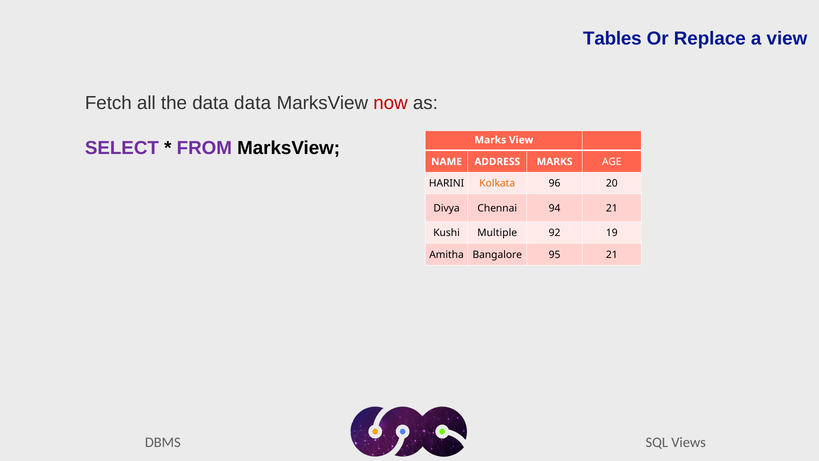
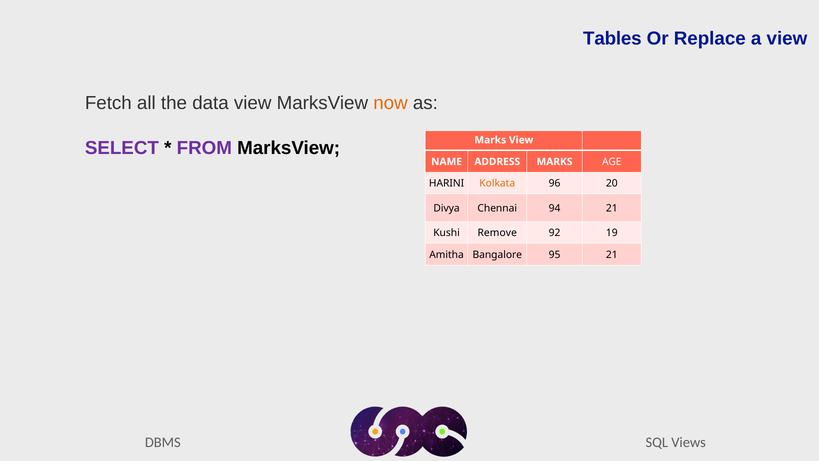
data data: data -> view
now colour: red -> orange
Multiple: Multiple -> Remove
